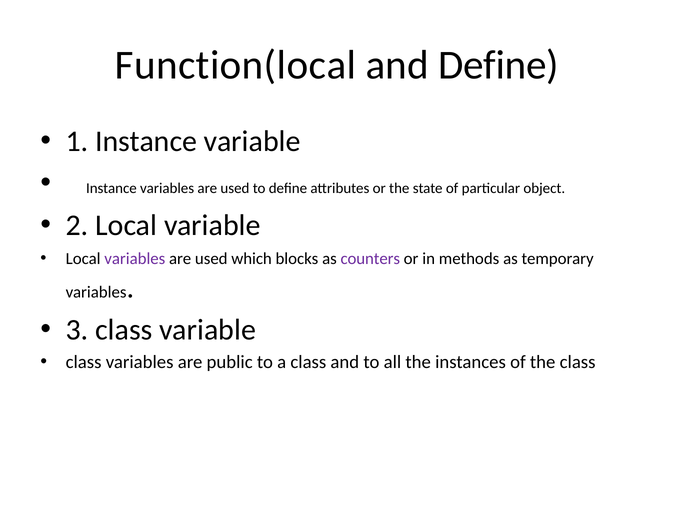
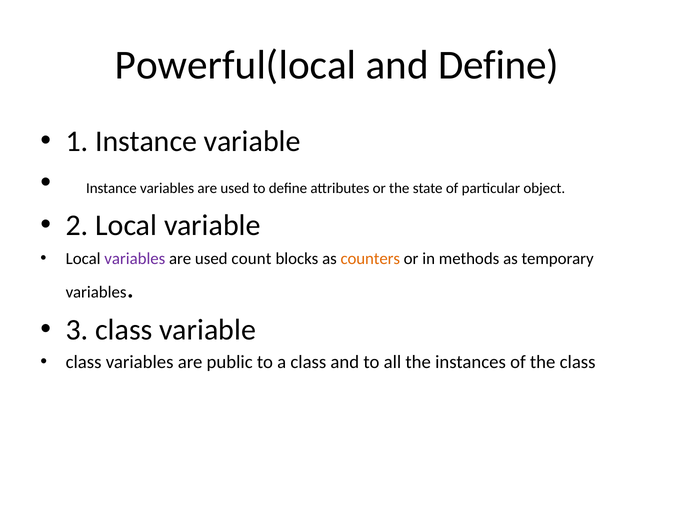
Function(local: Function(local -> Powerful(local
which: which -> count
counters colour: purple -> orange
